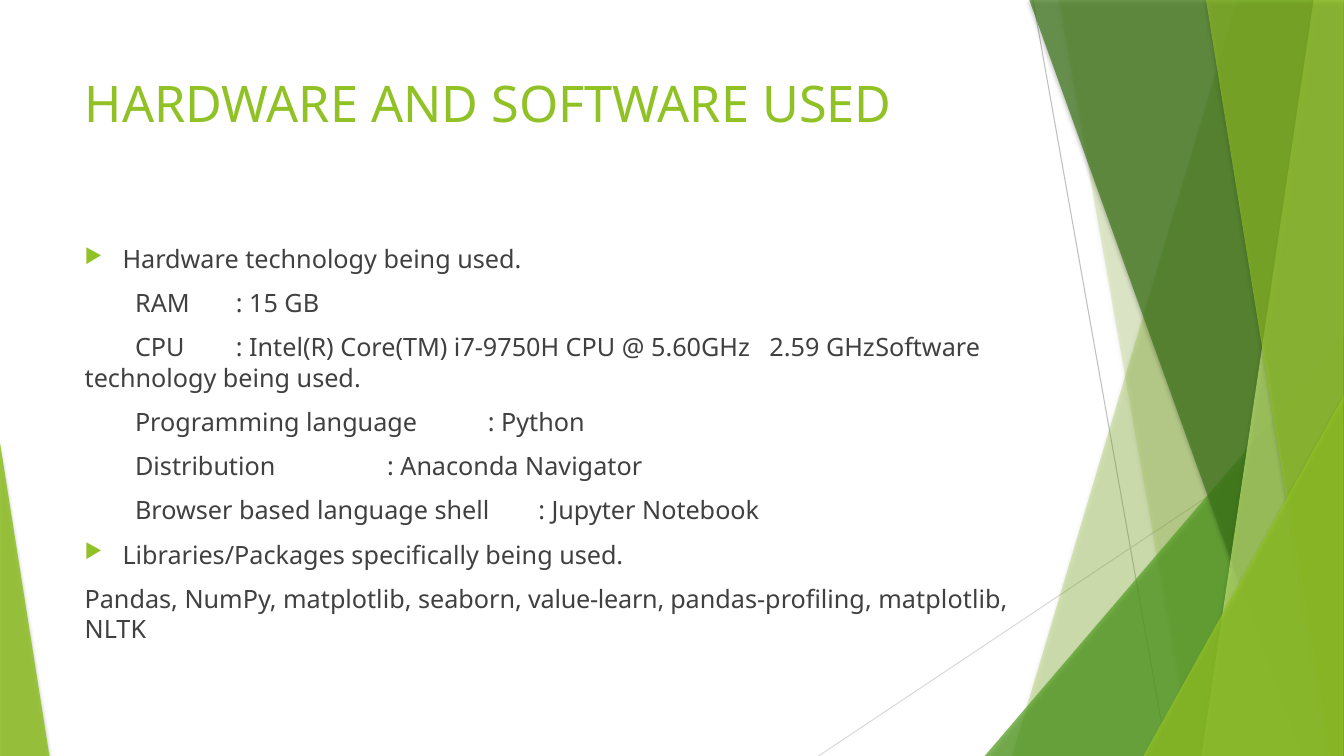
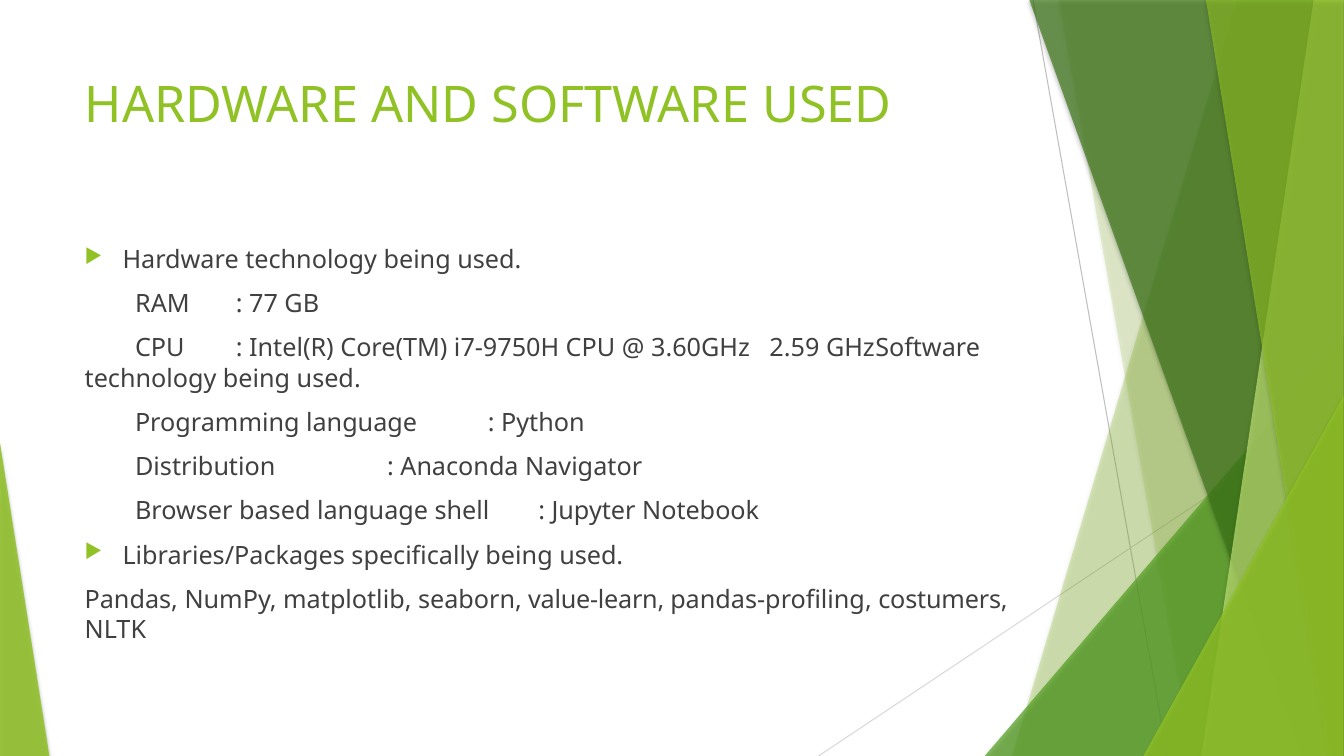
15: 15 -> 77
5.60GHz: 5.60GHz -> 3.60GHz
pandas-profiling matplotlib: matplotlib -> costumers
